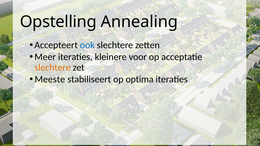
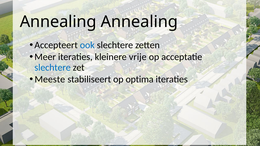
Opstelling at (58, 22): Opstelling -> Annealing
voor: voor -> vrije
slechtere at (53, 68) colour: orange -> blue
